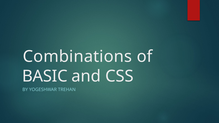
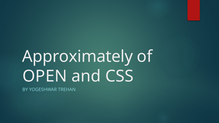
Combinations: Combinations -> Approximately
BASIC: BASIC -> OPEN
